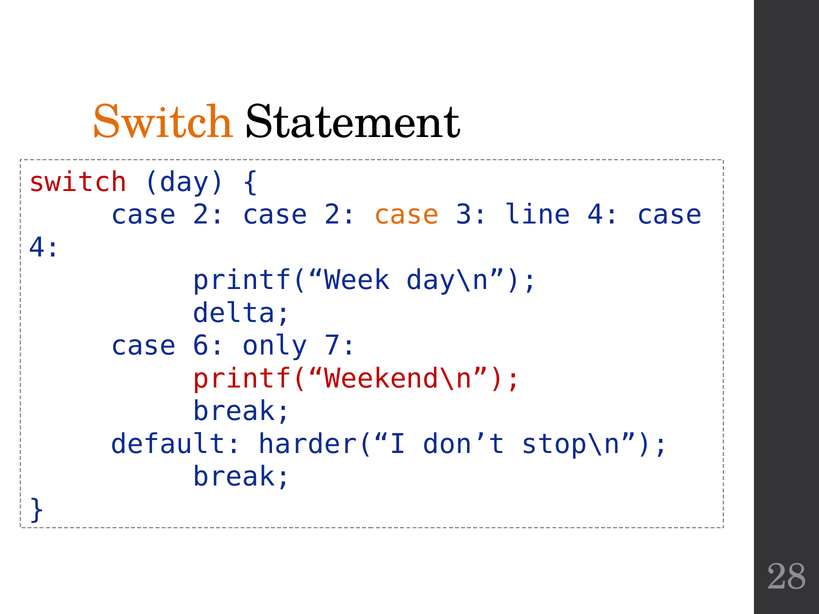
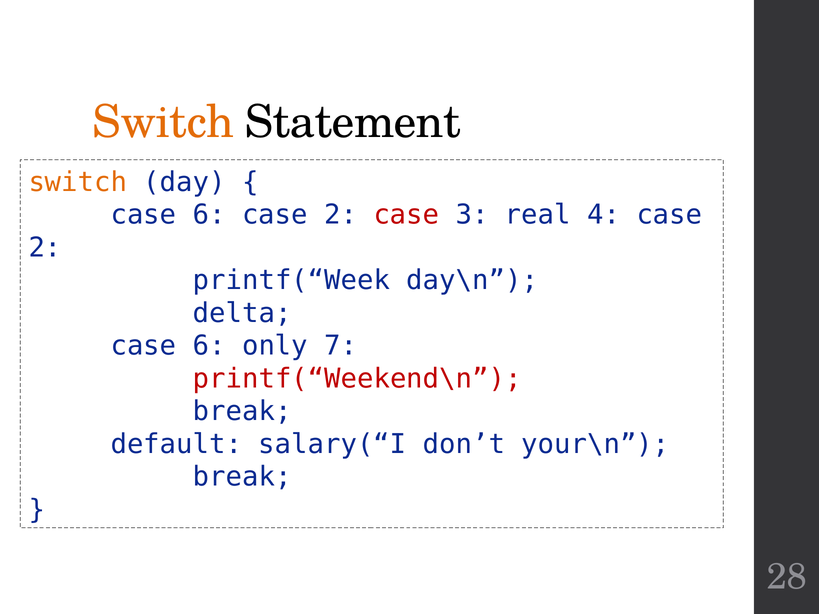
switch at (78, 182) colour: red -> orange
2 at (209, 215): 2 -> 6
case at (406, 215) colour: orange -> red
line: line -> real
4 at (45, 248): 4 -> 2
harder(“I: harder(“I -> salary(“I
stop\n: stop\n -> your\n
